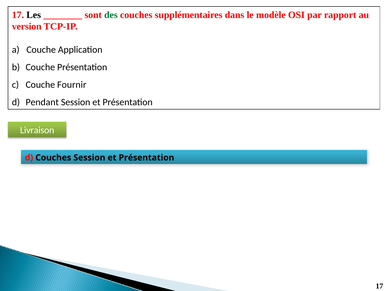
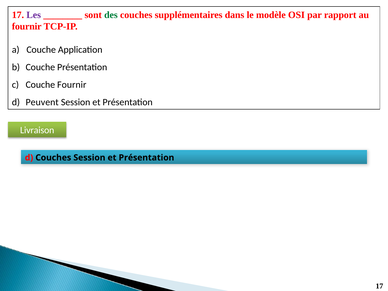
Les colour: black -> purple
version at (27, 27): version -> fournir
Pendant: Pendant -> Peuvent
